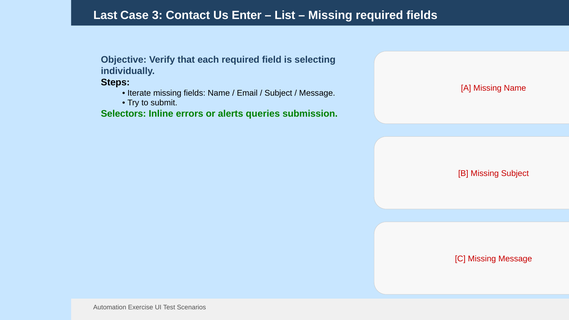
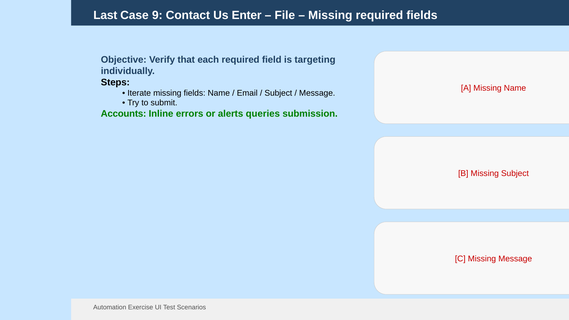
3: 3 -> 9
List: List -> File
selecting: selecting -> targeting
Selectors: Selectors -> Accounts
